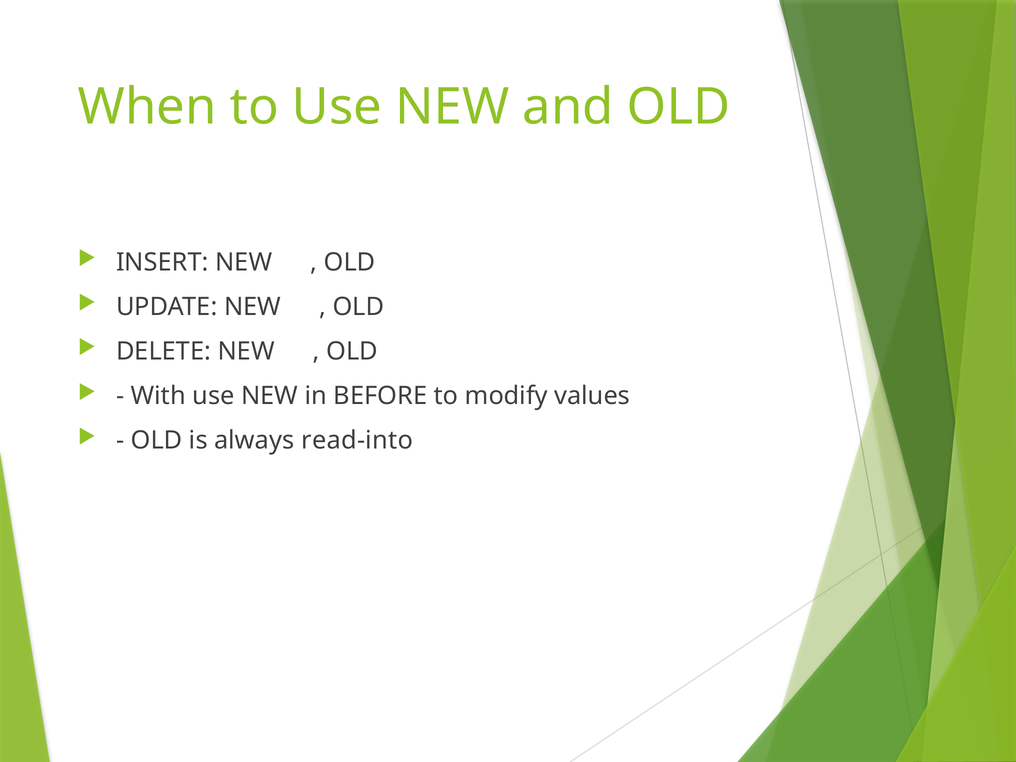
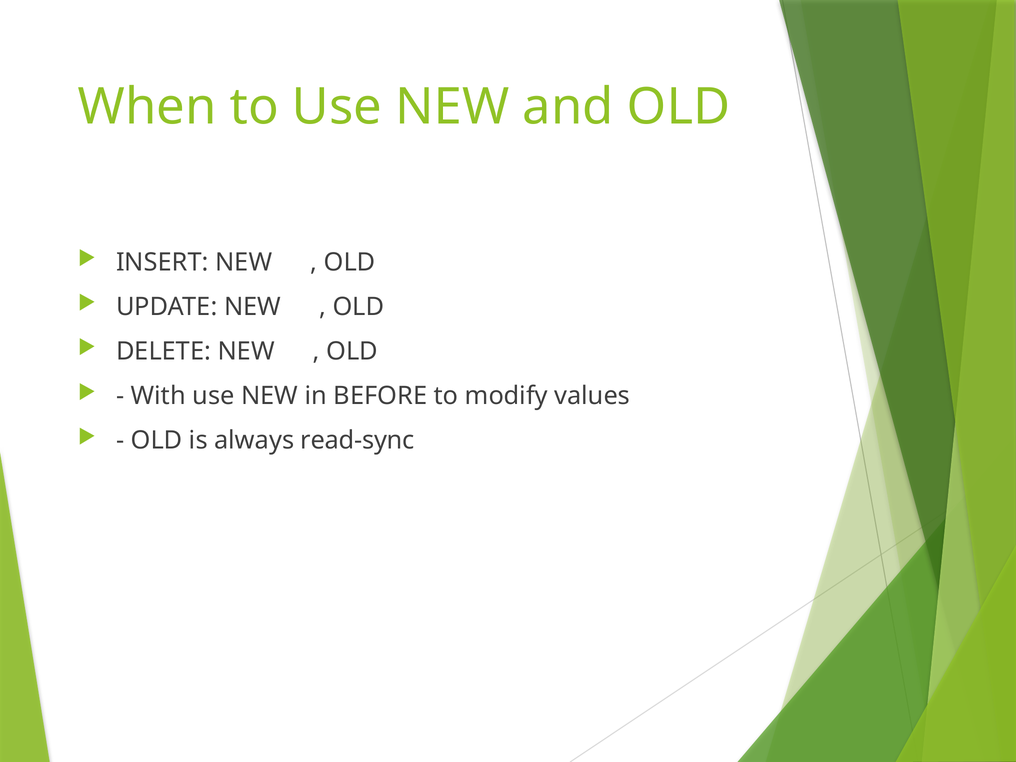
read-into: read-into -> read-sync
